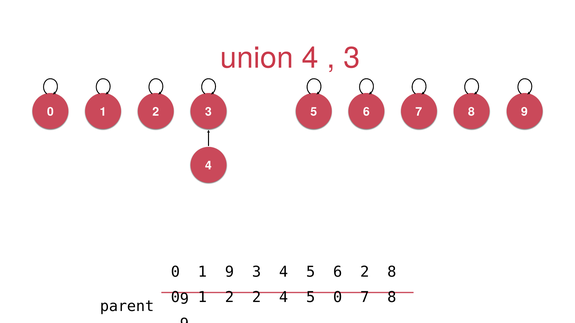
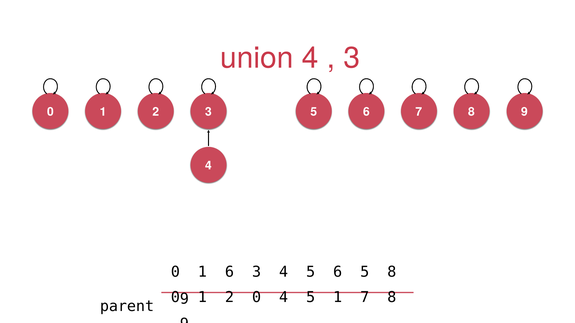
1 9: 9 -> 6
6 2: 2 -> 5
2 2: 2 -> 0
5 0: 0 -> 1
